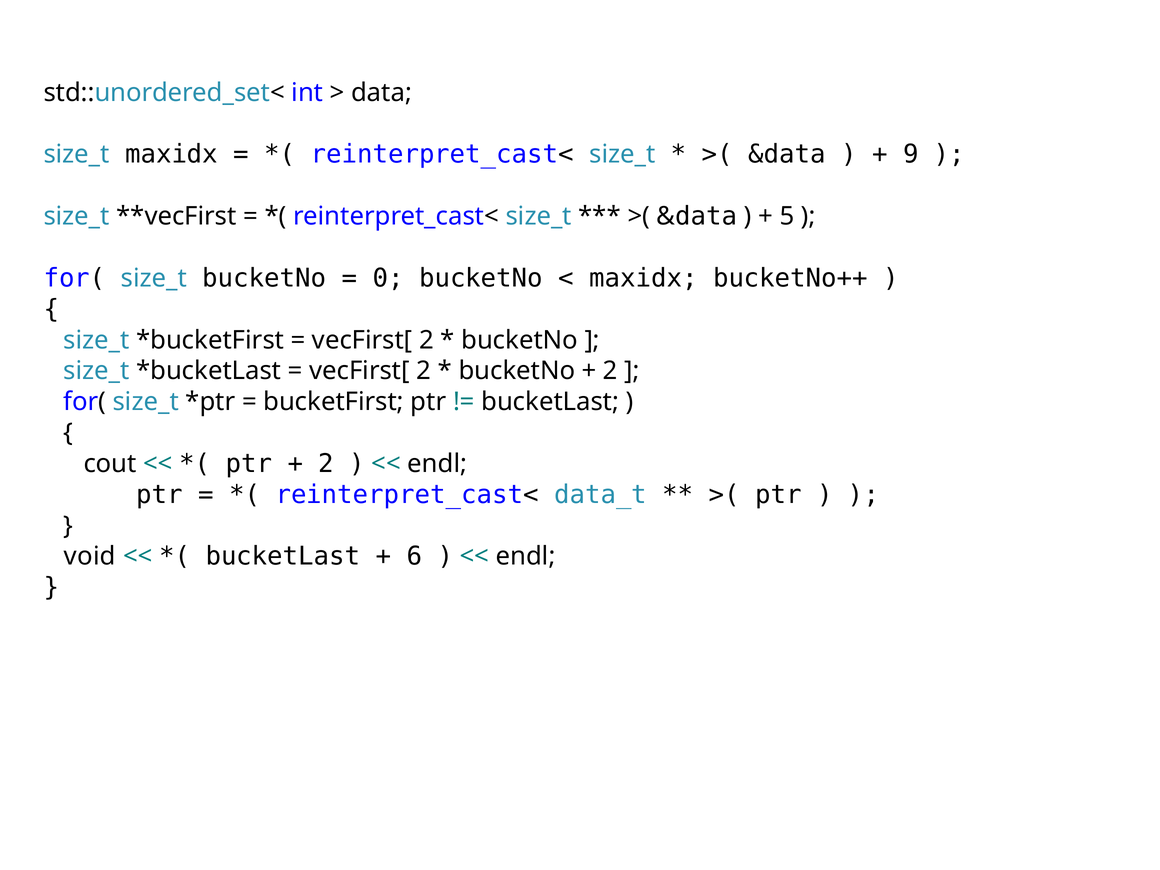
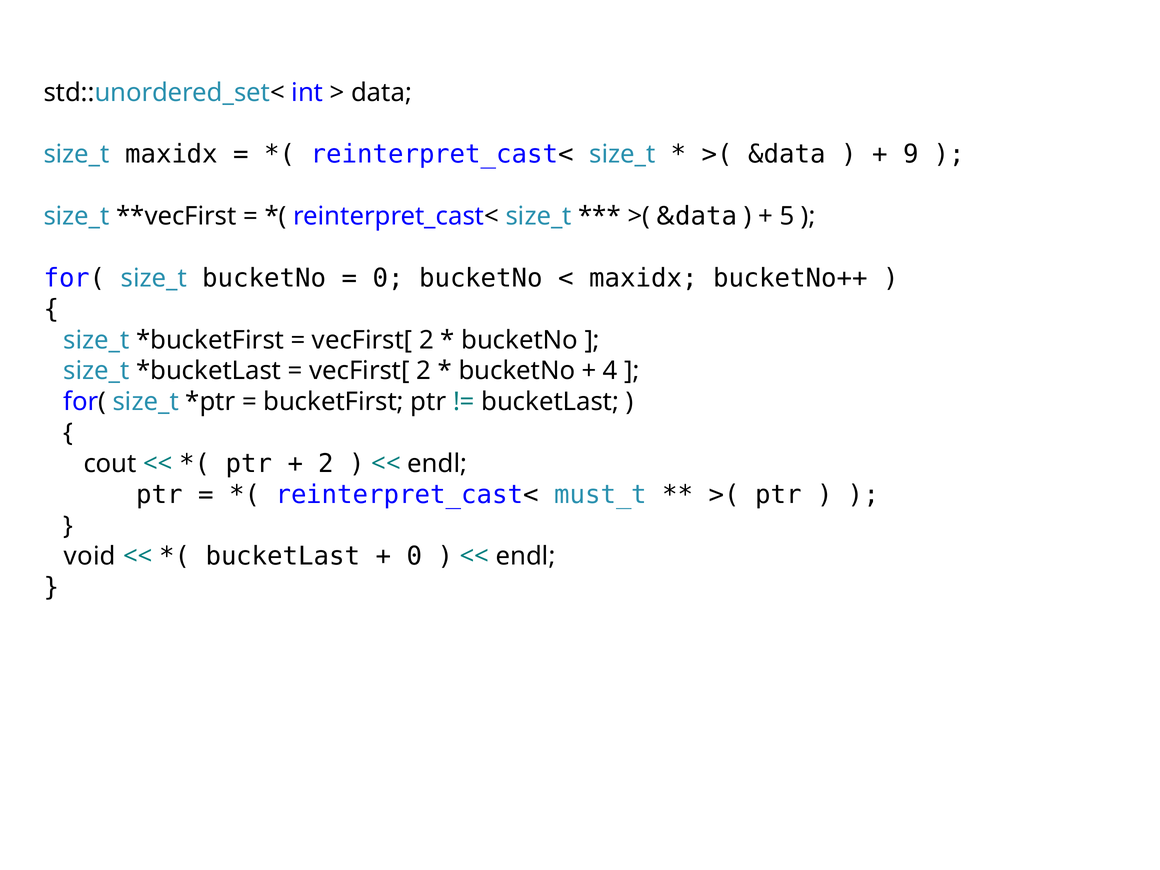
2 at (610, 371): 2 -> 4
data_t: data_t -> must_t
6 at (414, 556): 6 -> 0
